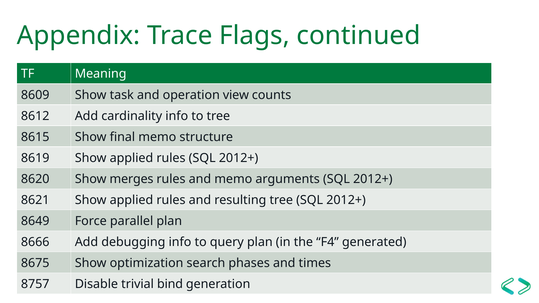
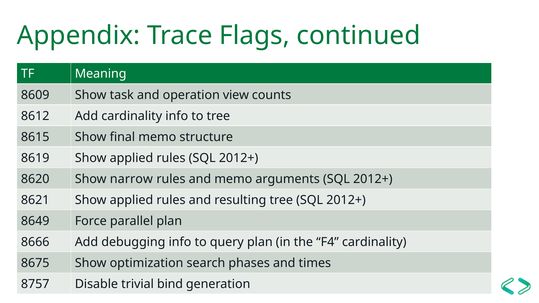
merges: merges -> narrow
F4 generated: generated -> cardinality
